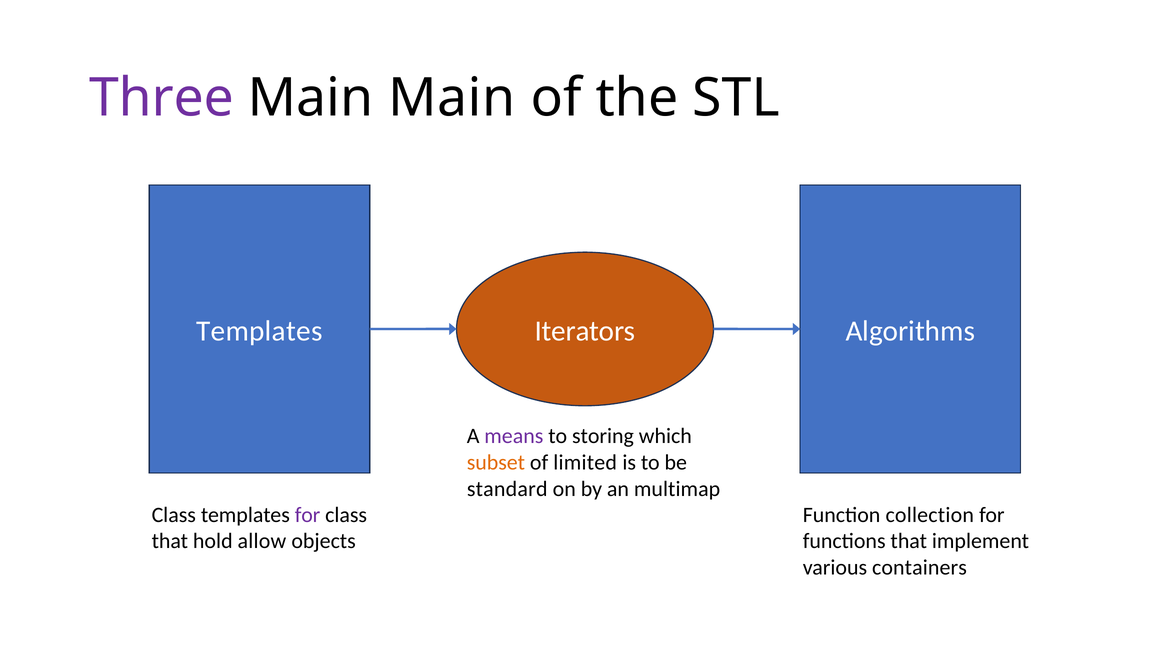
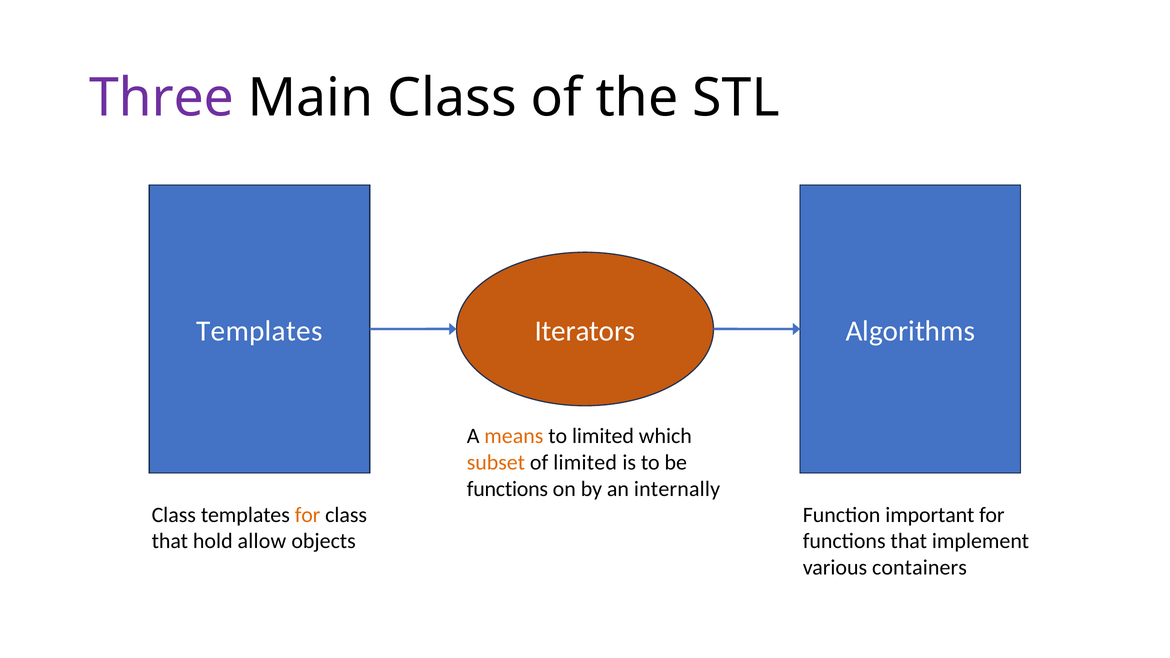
Main Main: Main -> Class
means colour: purple -> orange
to storing: storing -> limited
standard at (507, 489): standard -> functions
multimap: multimap -> internally
for at (308, 515) colour: purple -> orange
collection: collection -> important
